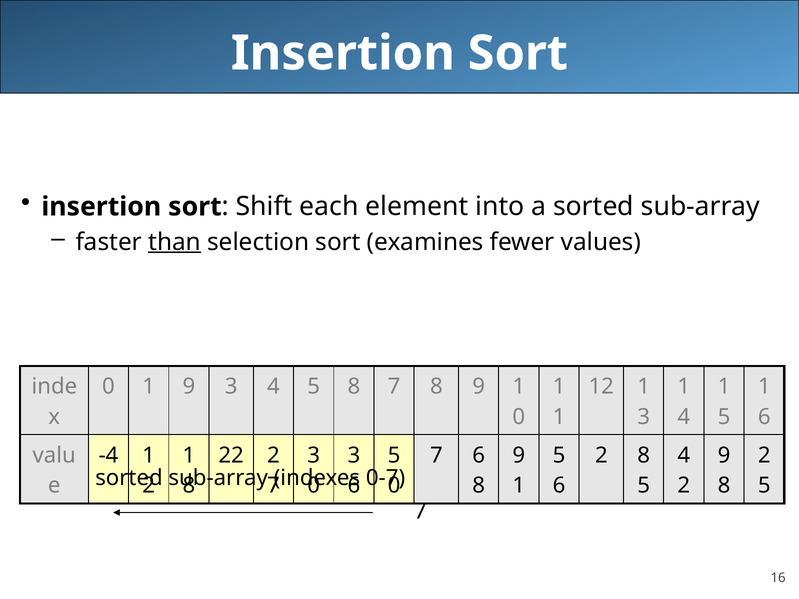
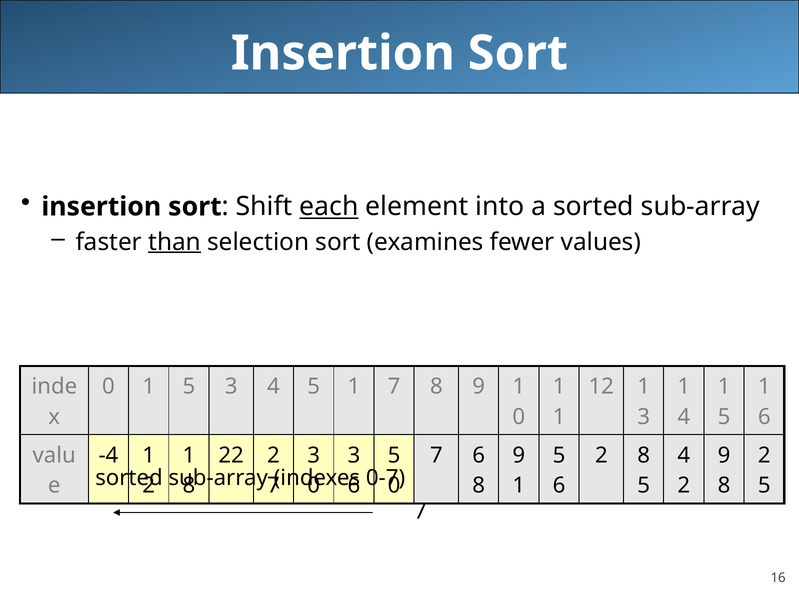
each underline: none -> present
0 1 9: 9 -> 5
4 5 8: 8 -> 1
